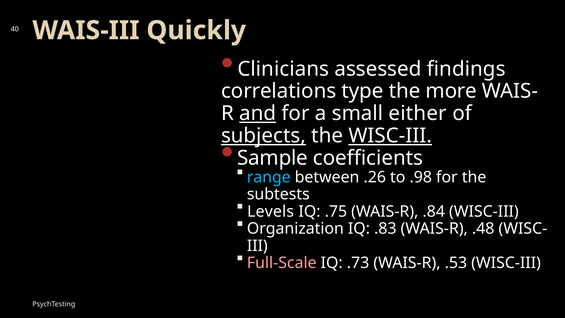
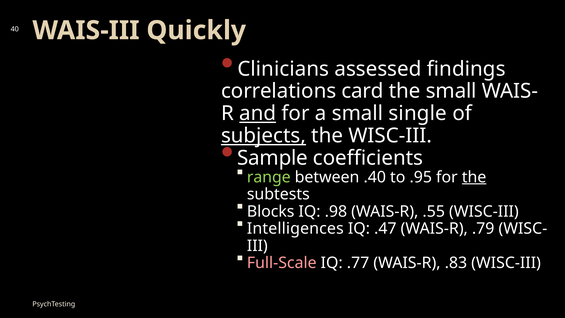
type: type -> card
the more: more -> small
either: either -> single
WISC-III at (390, 136) underline: present -> none
range colour: light blue -> light green
.26: .26 -> .40
.98: .98 -> .95
the at (474, 177) underline: none -> present
Levels: Levels -> Blocks
.75: .75 -> .98
.84: .84 -> .55
Organization: Organization -> Intelligences
.83: .83 -> .47
.48: .48 -> .79
.73: .73 -> .77
.53: .53 -> .83
